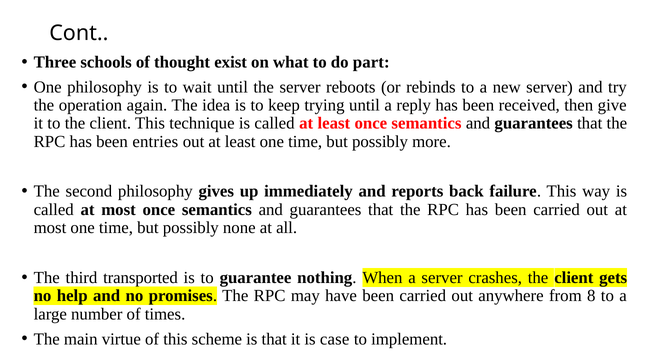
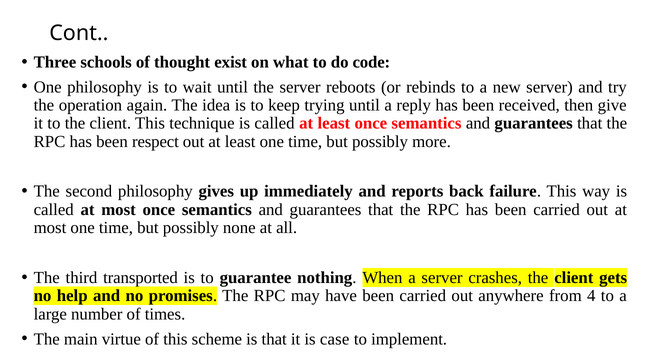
part: part -> code
entries: entries -> respect
8: 8 -> 4
